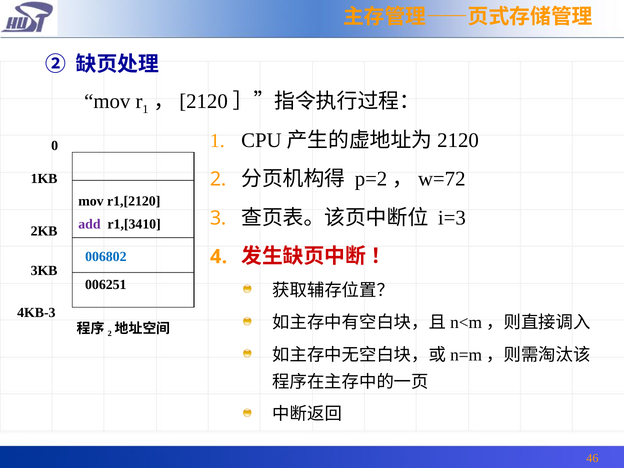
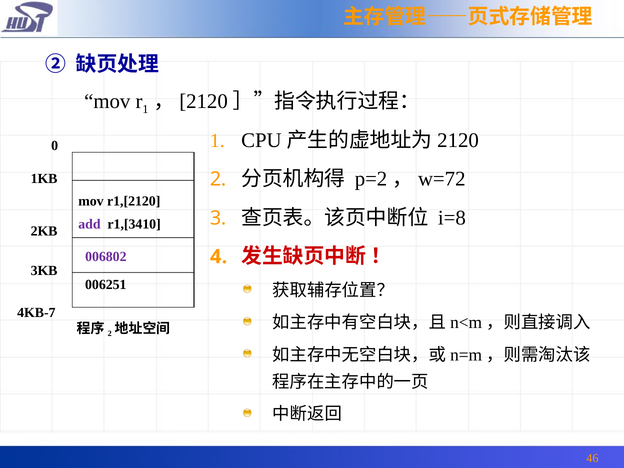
i=3: i=3 -> i=8
006802 colour: blue -> purple
4KB-3: 4KB-3 -> 4KB-7
